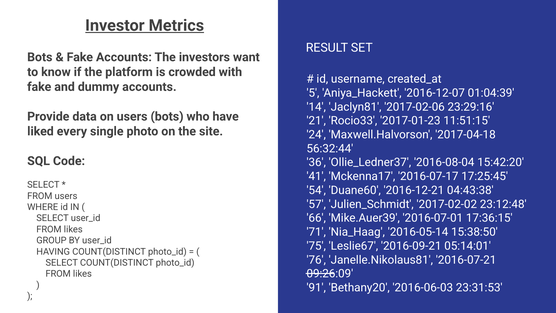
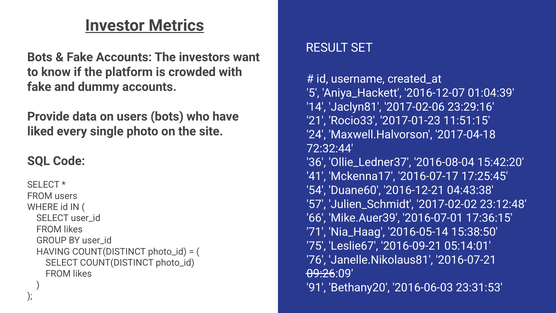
56:32:44: 56:32:44 -> 72:32:44
